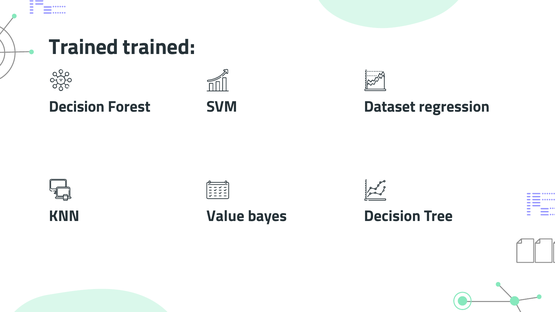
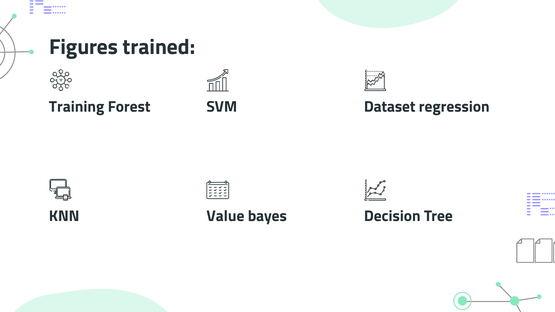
Trained at (84, 47): Trained -> Figures
Decision at (77, 107): Decision -> Training
